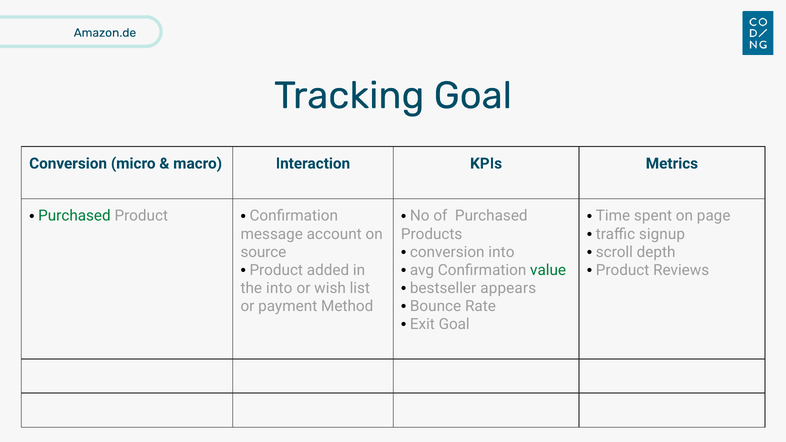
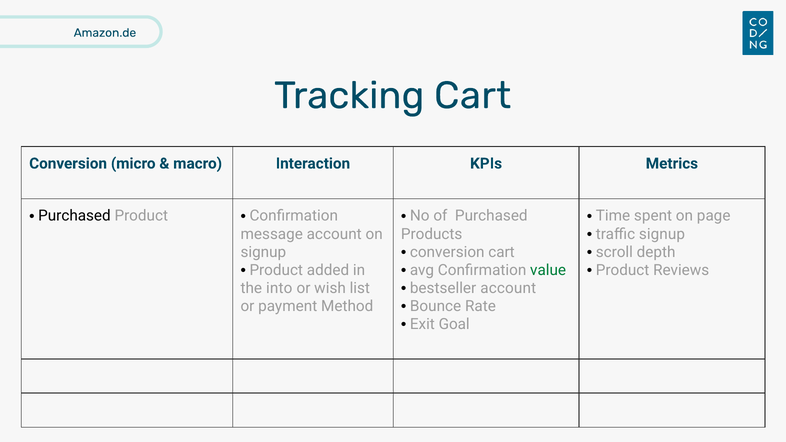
Tracking Goal: Goal -> Cart
Purchased at (74, 216) colour: green -> black
conversion into: into -> cart
source at (263, 252): source -> signup
bestseller appears: appears -> account
